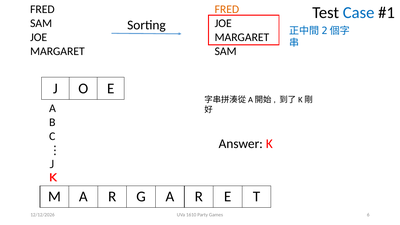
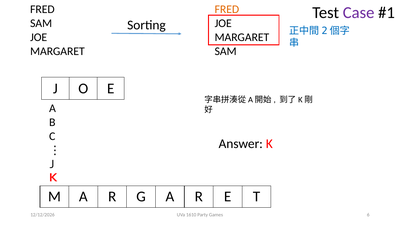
Case colour: blue -> purple
